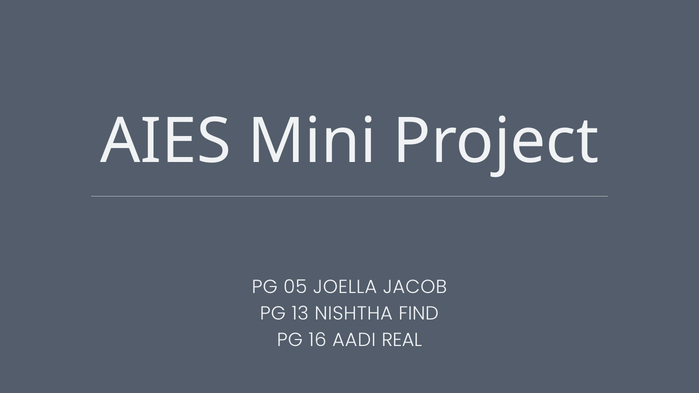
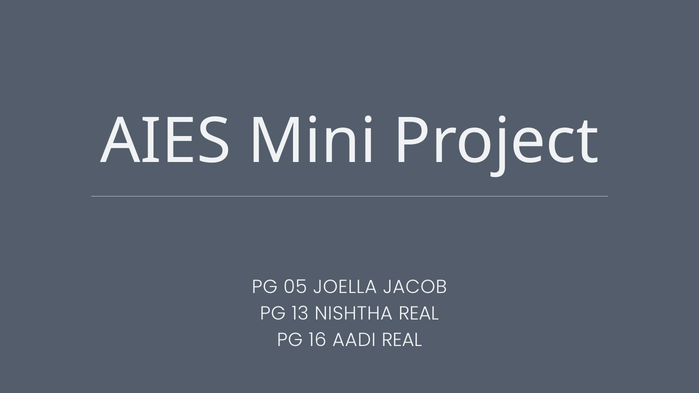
NISHTHA FIND: FIND -> REAL
